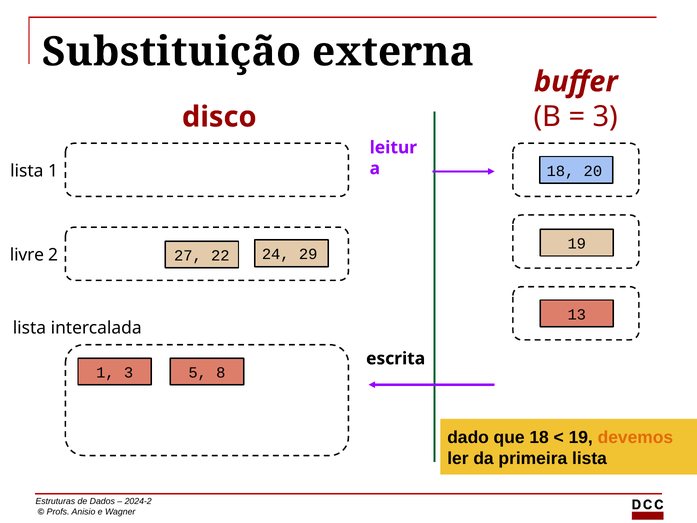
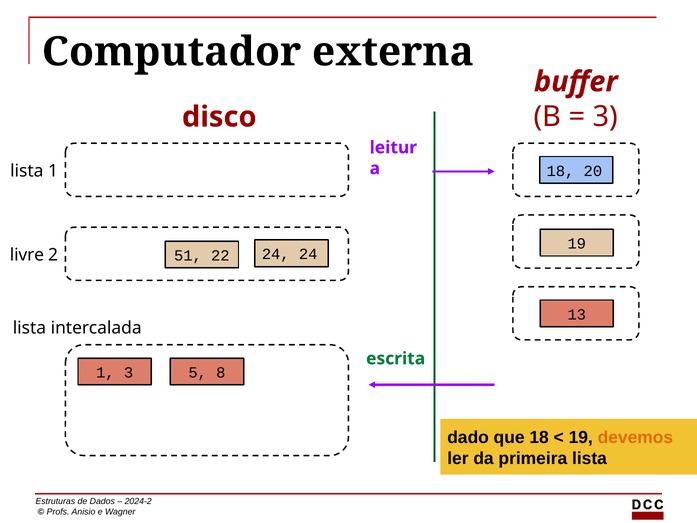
Substituição: Substituição -> Computador
27: 27 -> 51
24 29: 29 -> 24
escrita colour: black -> green
